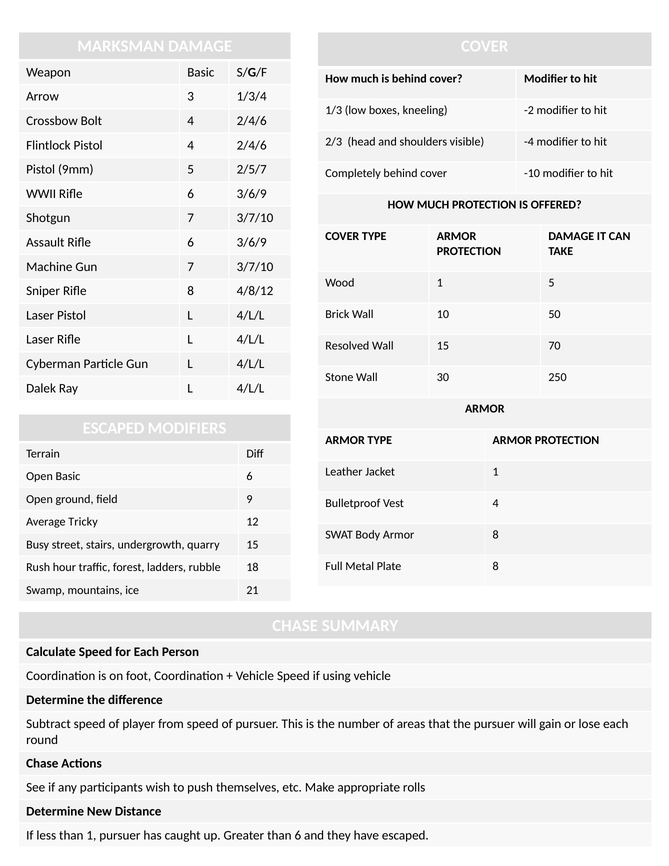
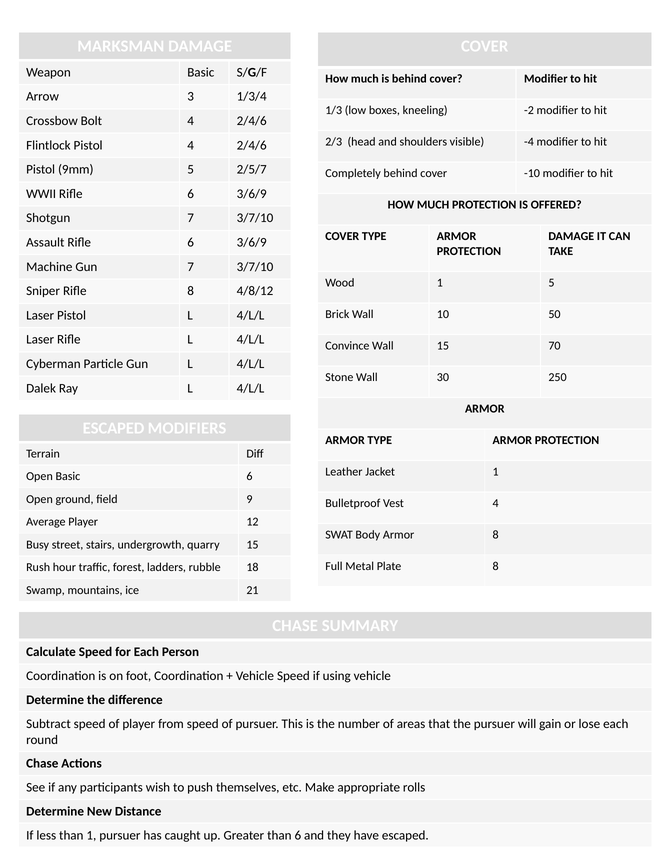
Resolved: Resolved -> Convince
Average Tricky: Tricky -> Player
